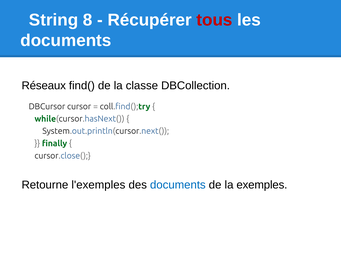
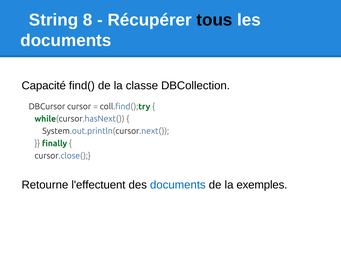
tous colour: red -> black
Réseaux: Réseaux -> Capacité
l'exemples: l'exemples -> l'effectuent
